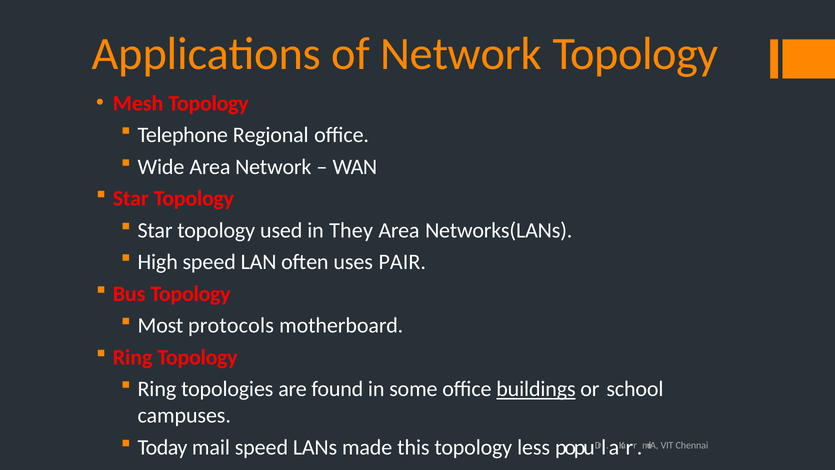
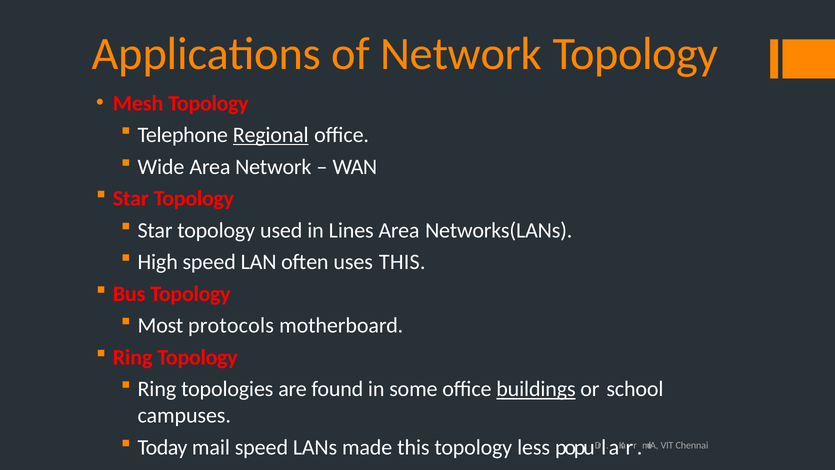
Regional underline: none -> present
They: They -> Lines
uses PAIR: PAIR -> THIS
